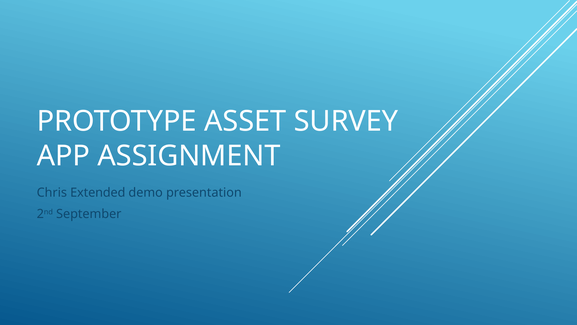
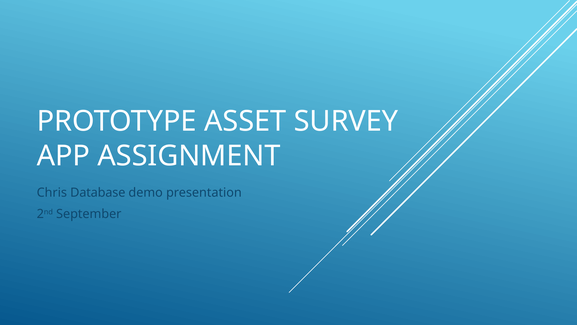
Extended: Extended -> Database
